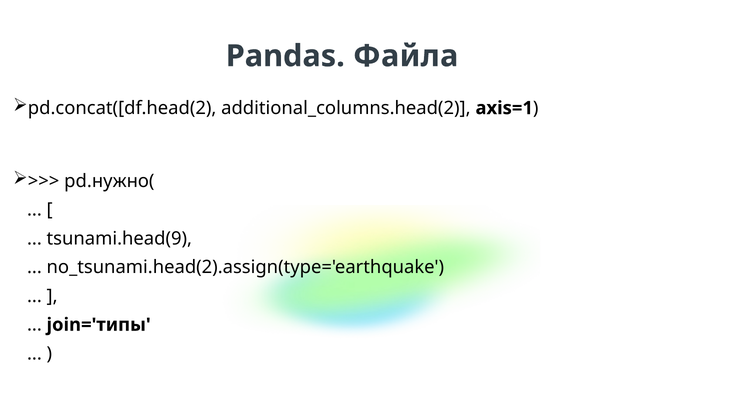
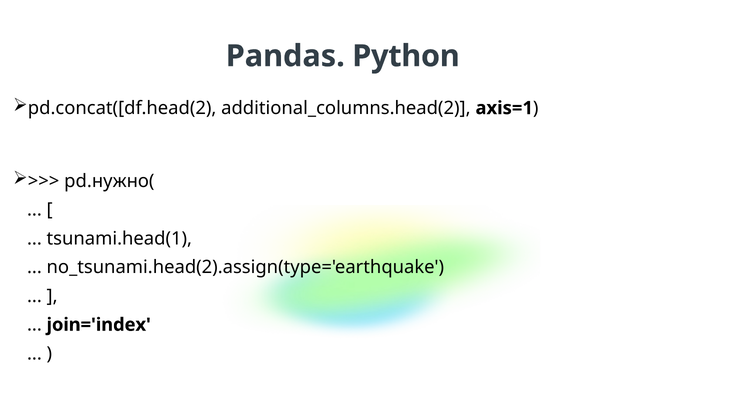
Файла: Файла -> Python
tsunami.head(9: tsunami.head(9 -> tsunami.head(1
join='типы: join='типы -> join='index
